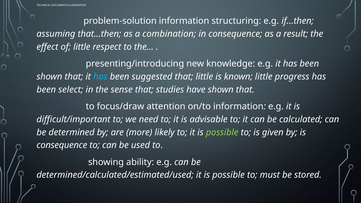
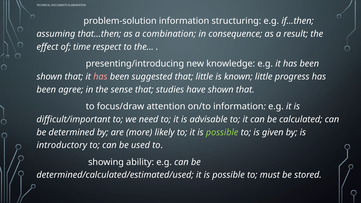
of little: little -> time
has at (100, 77) colour: light blue -> pink
select: select -> agree
consequence at (62, 145): consequence -> introductory
